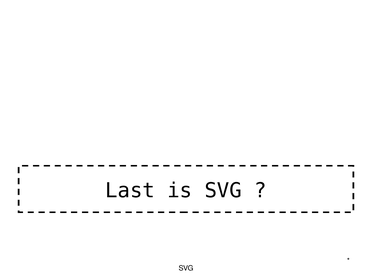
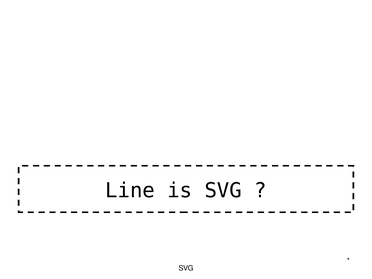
Last: Last -> Line
